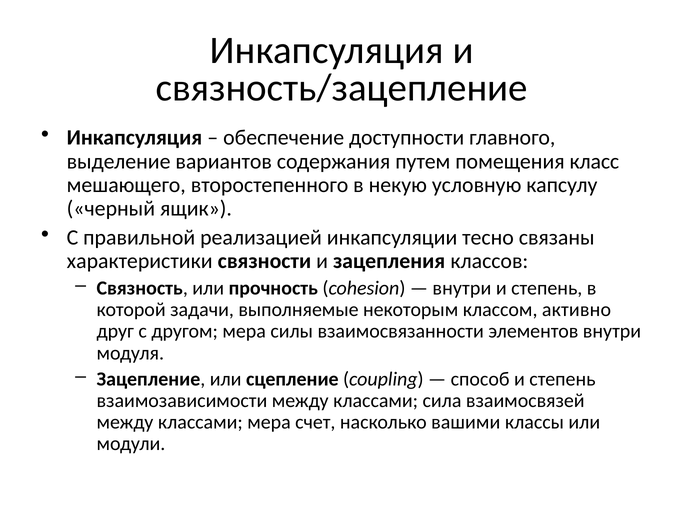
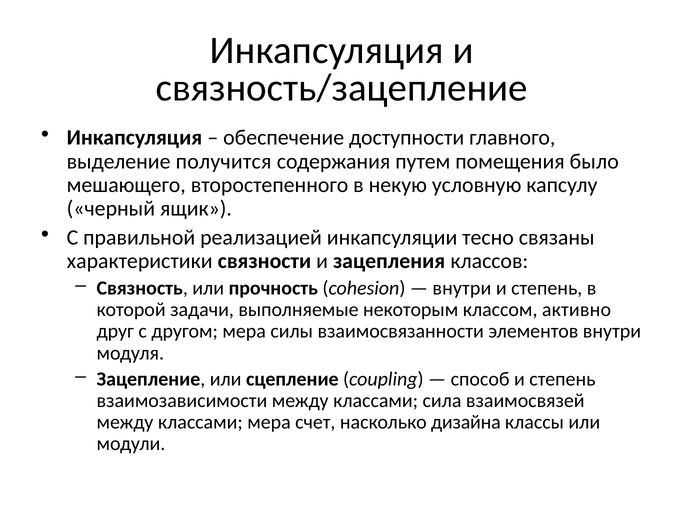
вариантов: вариантов -> получится
класс: класс -> было
вашими: вашими -> дизайна
